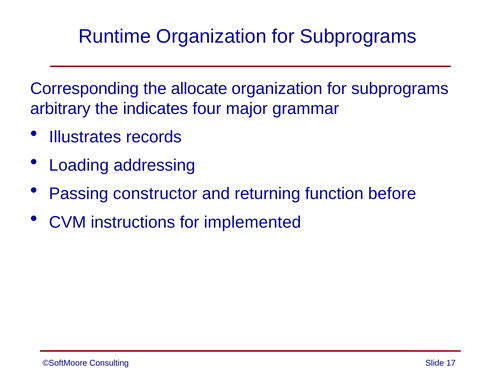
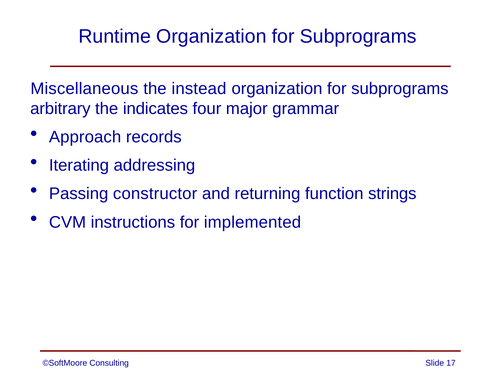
Corresponding: Corresponding -> Miscellaneous
allocate: allocate -> instead
Illustrates: Illustrates -> Approach
Loading: Loading -> Iterating
before: before -> strings
